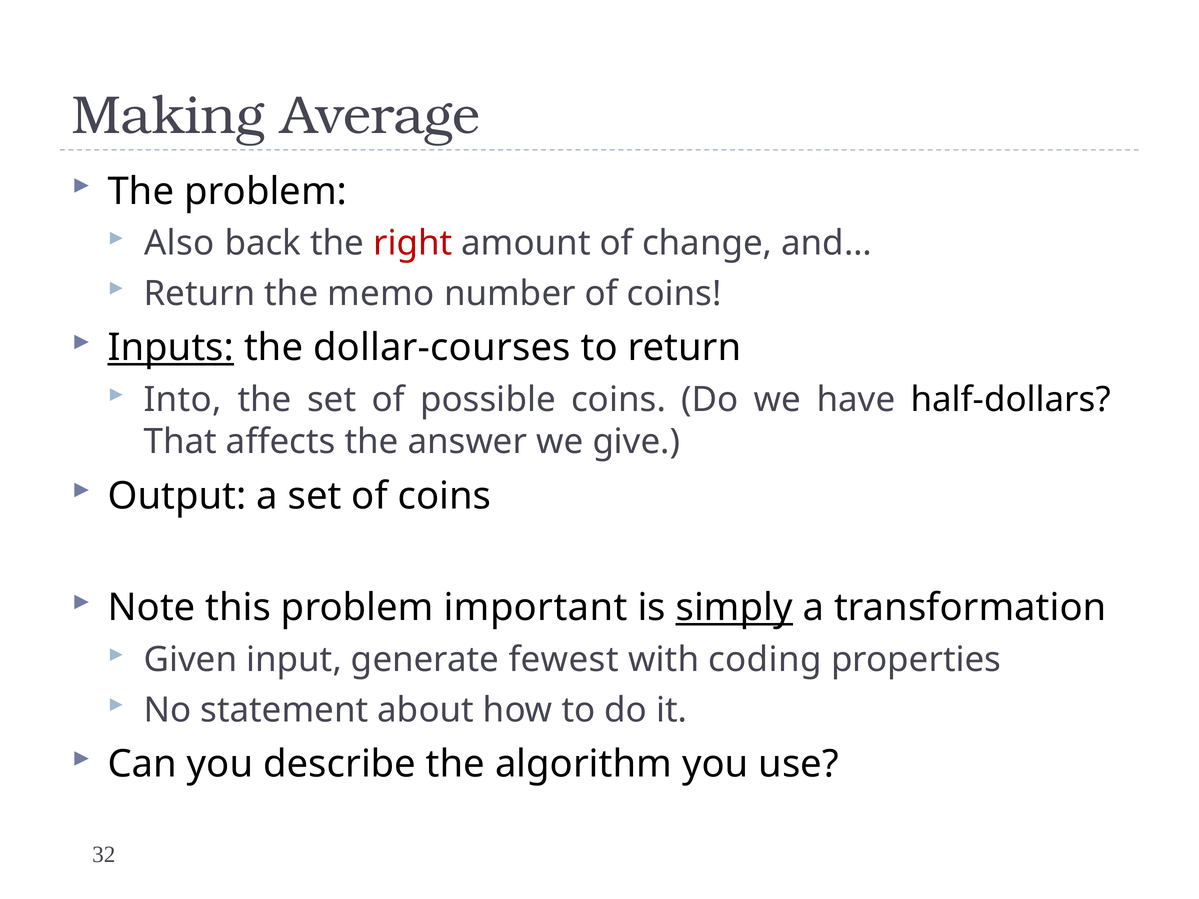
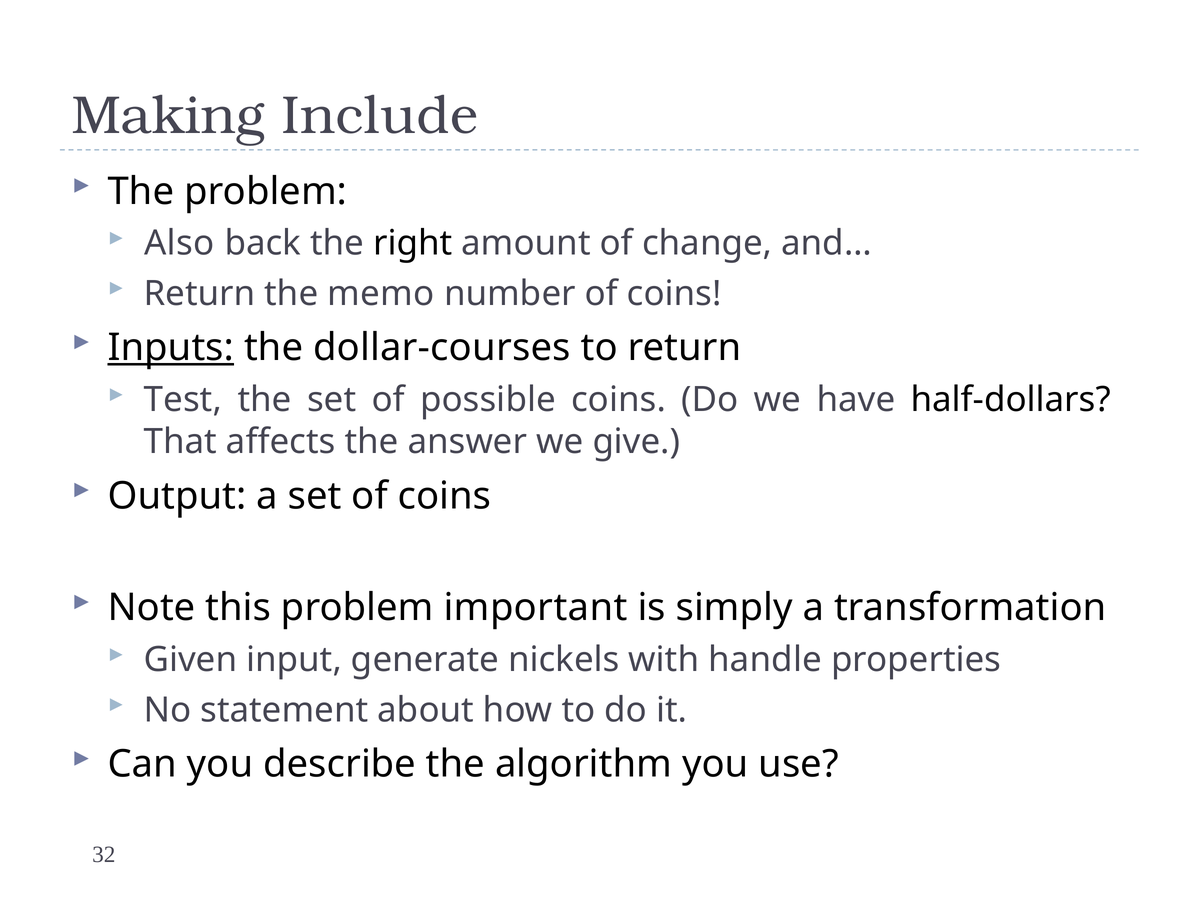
Average: Average -> Include
right colour: red -> black
Into: Into -> Test
simply underline: present -> none
fewest: fewest -> nickels
coding: coding -> handle
